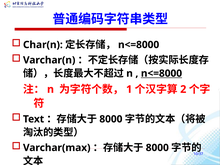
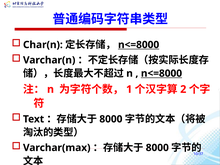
n<=8000 at (139, 45) underline: none -> present
